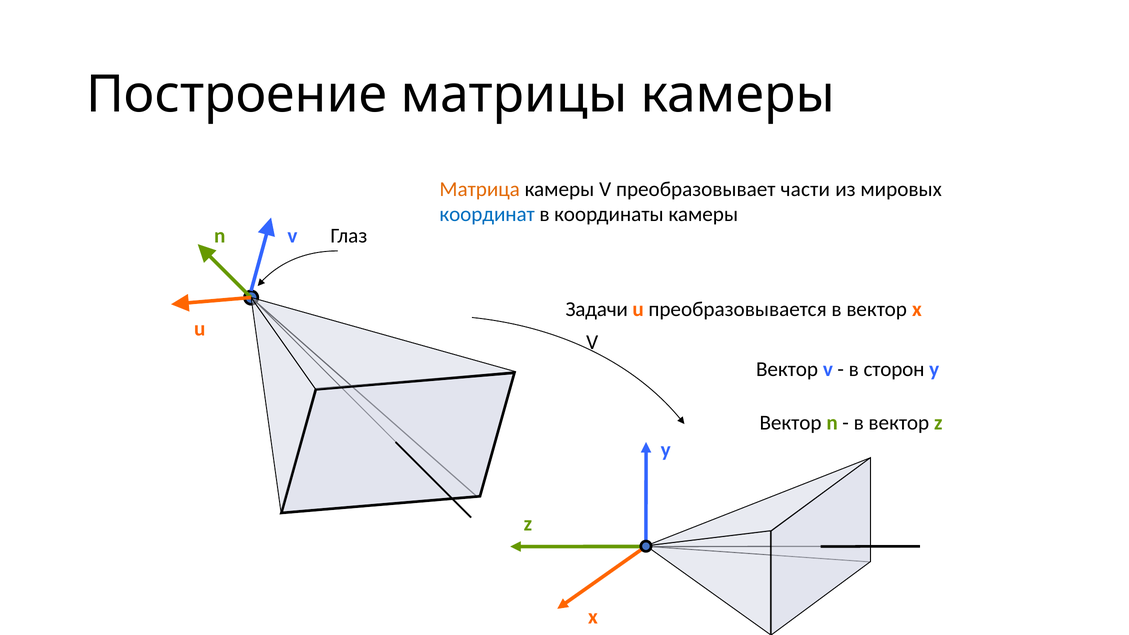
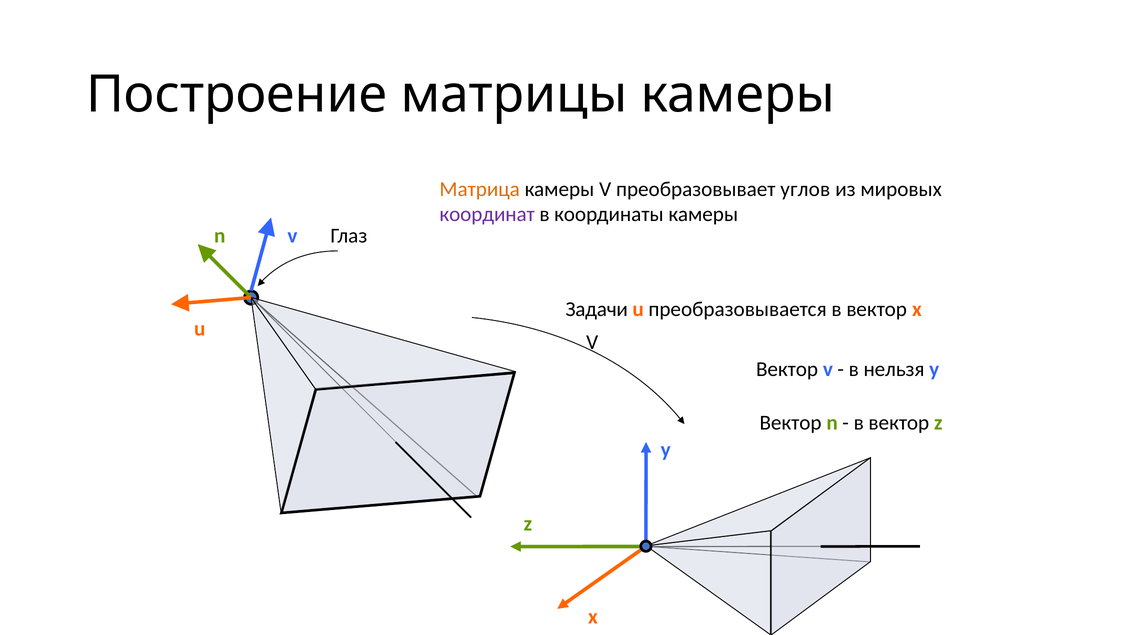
части: части -> углов
координат colour: blue -> purple
сторон: сторон -> нельзя
